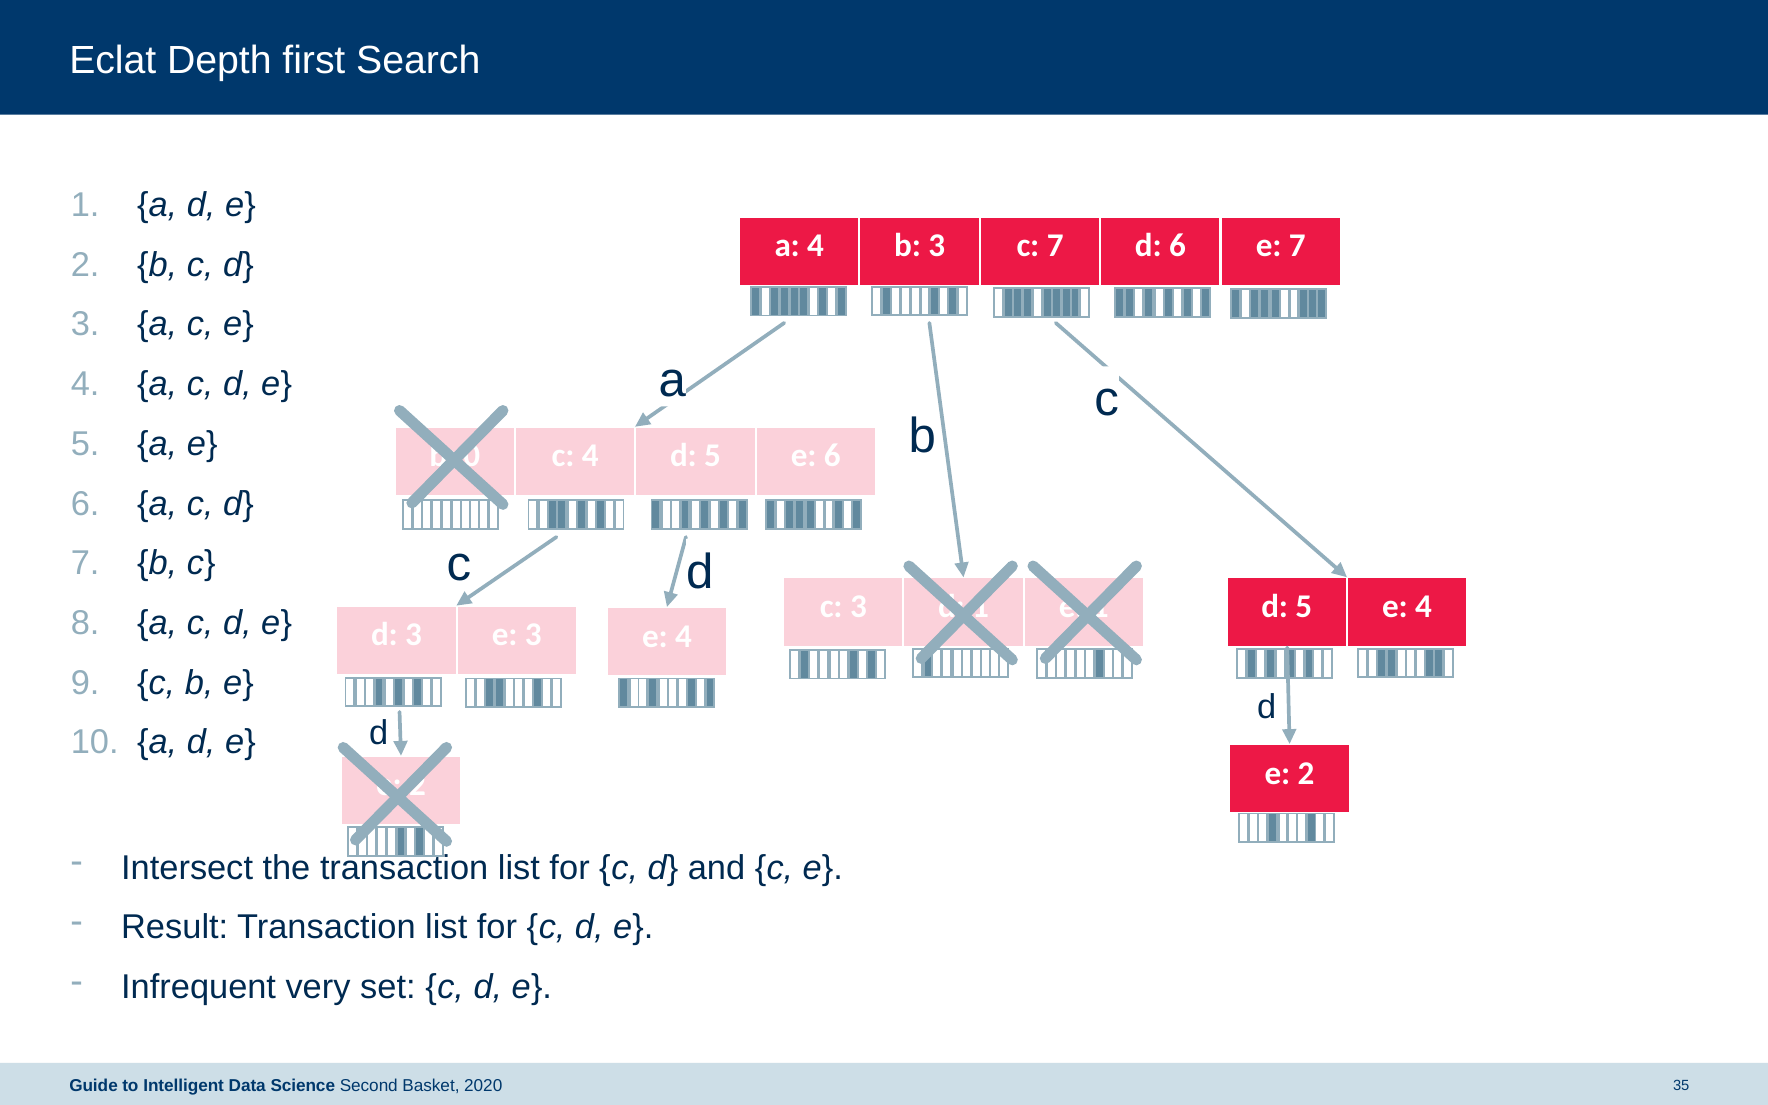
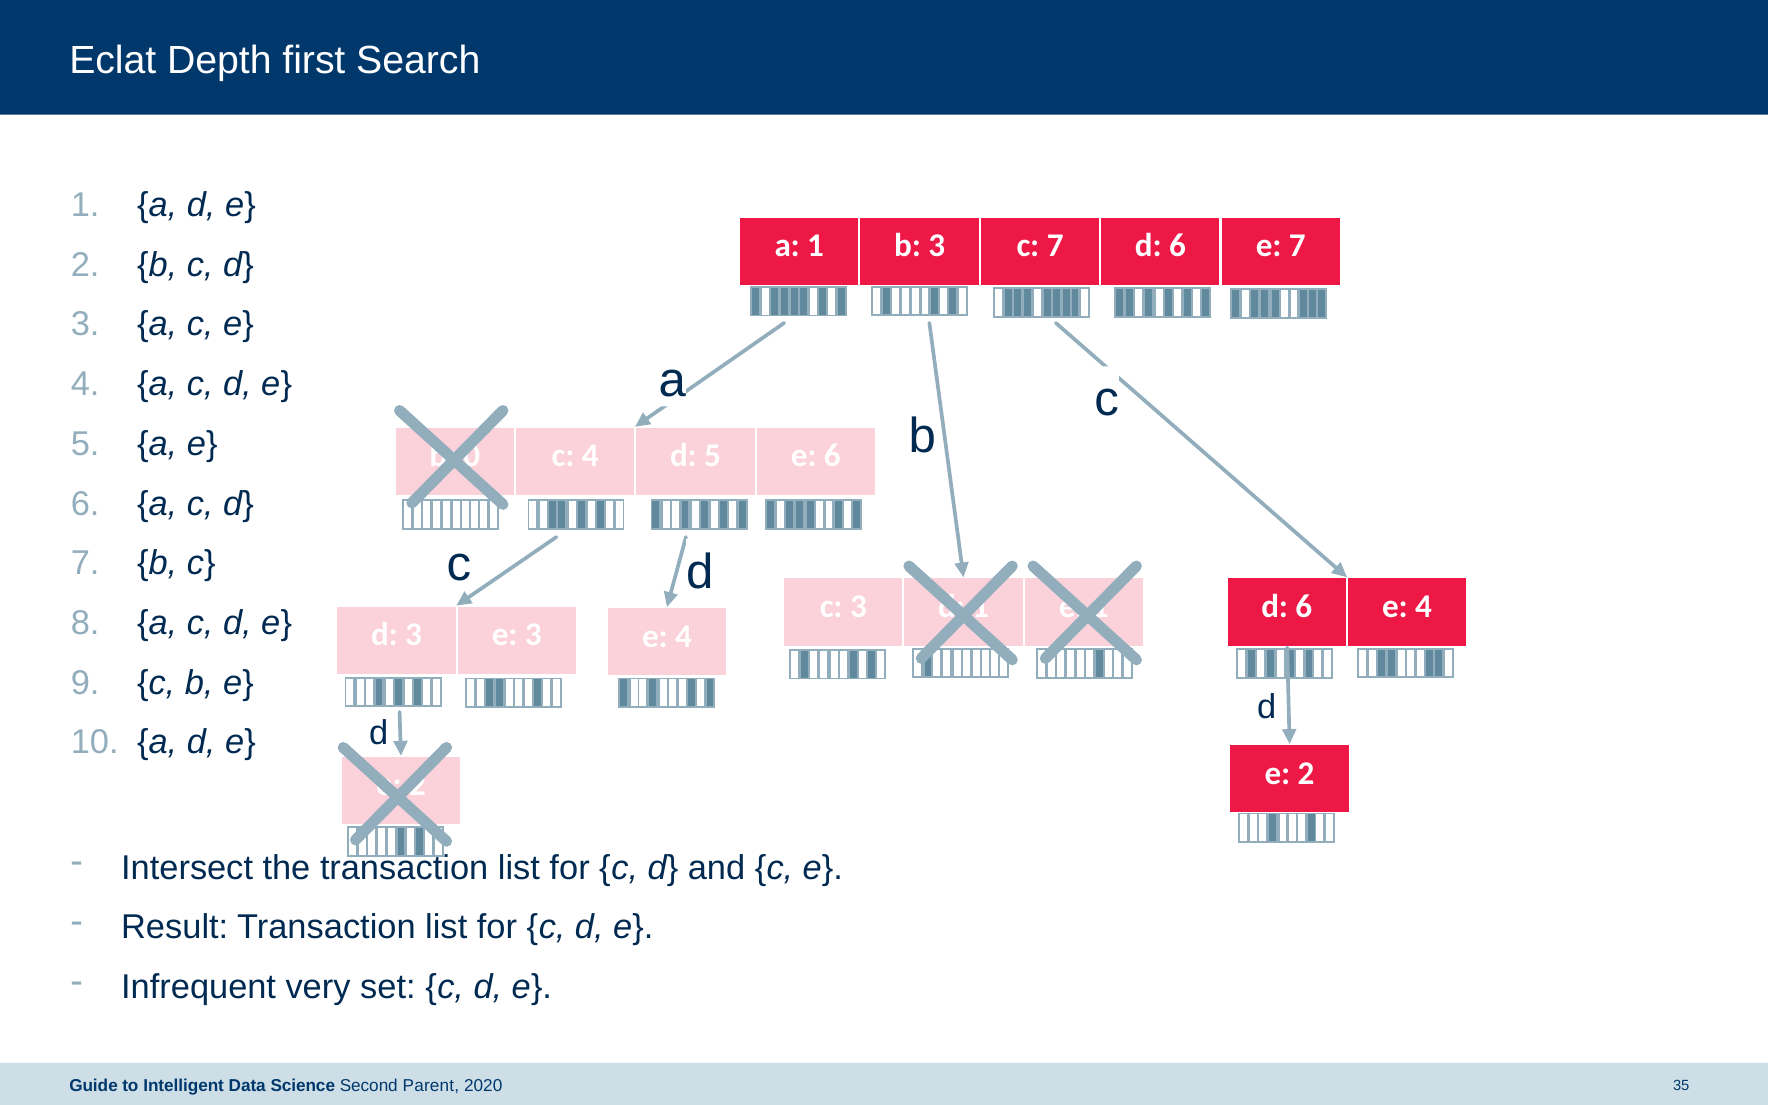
a 4: 4 -> 1
5 at (1304, 607): 5 -> 6
Basket: Basket -> Parent
